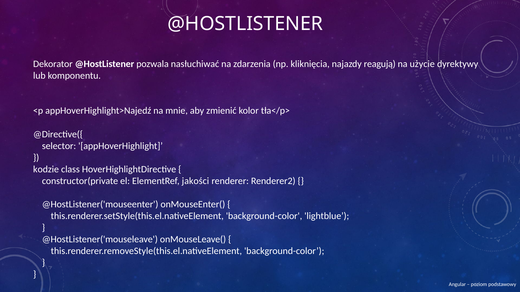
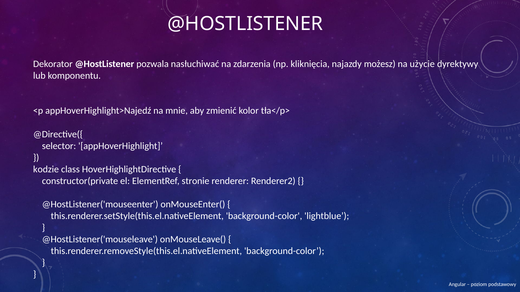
reagują: reagują -> możesz
jakości: jakości -> stronie
